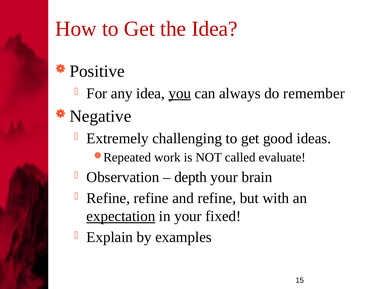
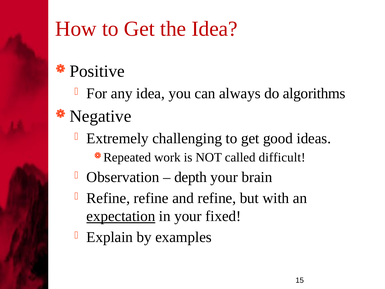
you underline: present -> none
remember: remember -> algorithms
evaluate: evaluate -> difficult
